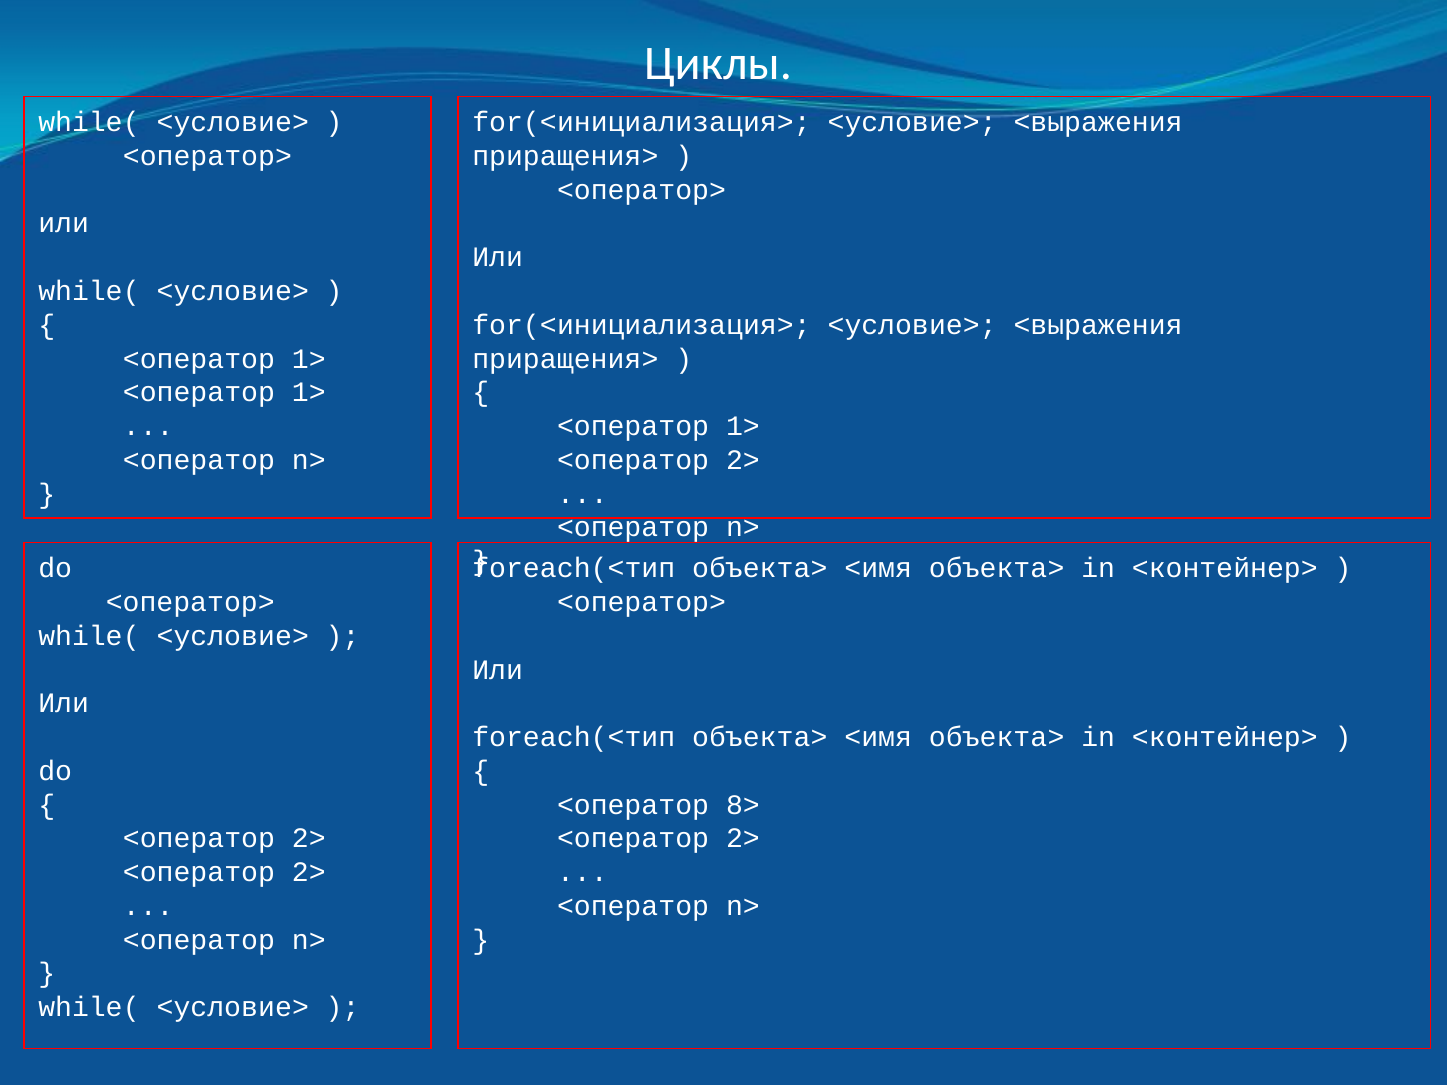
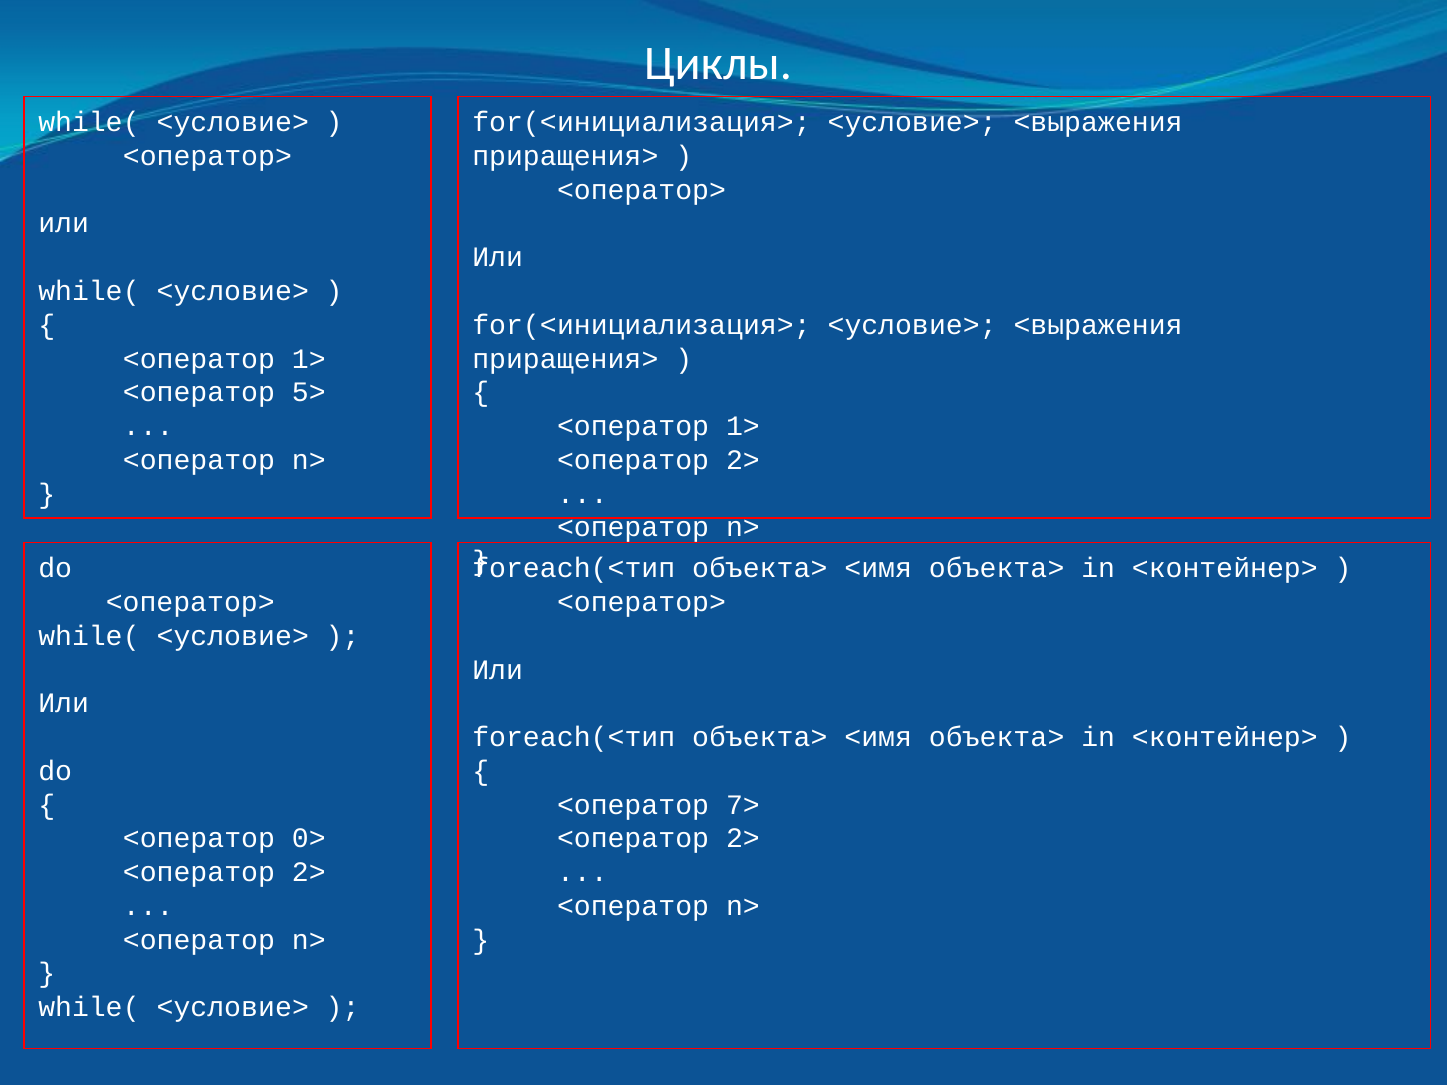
1> at (309, 393): 1> -> 5>
8>: 8> -> 7>
2> at (309, 839): 2> -> 0>
